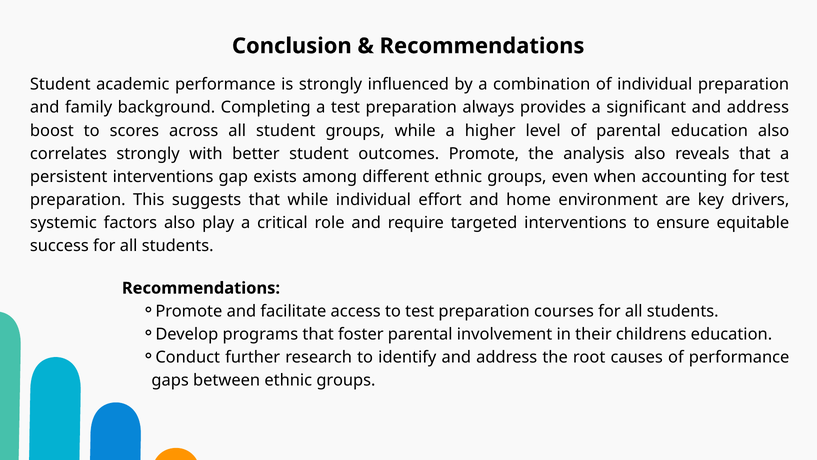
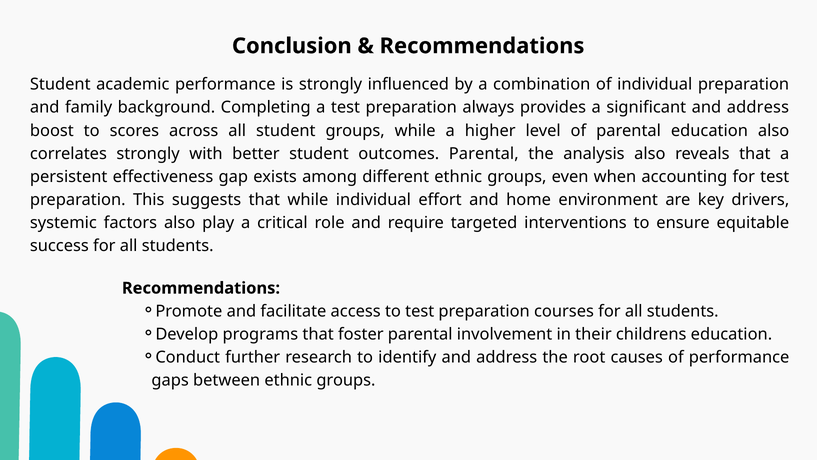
outcomes Promote: Promote -> Parental
persistent interventions: interventions -> effectiveness
